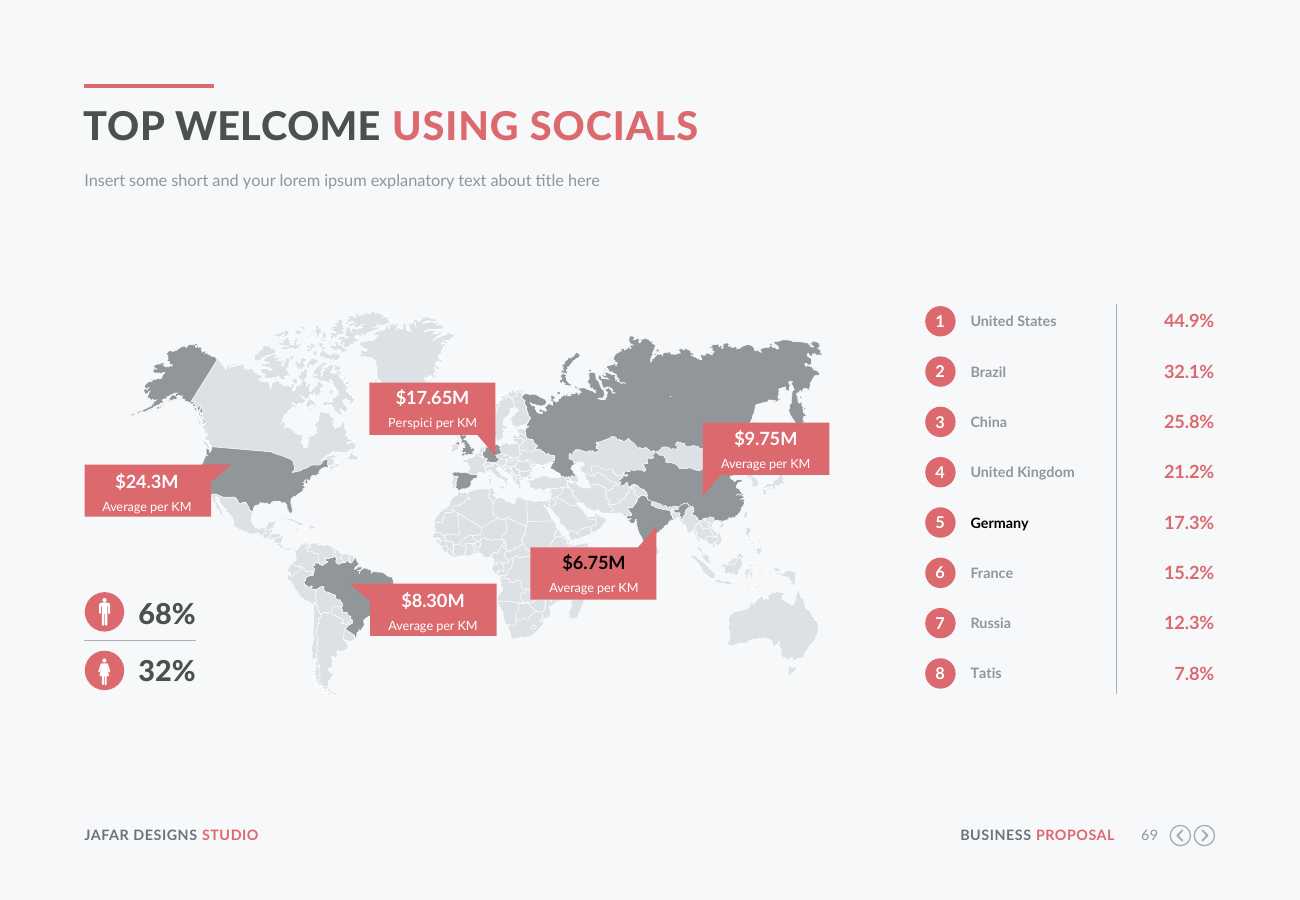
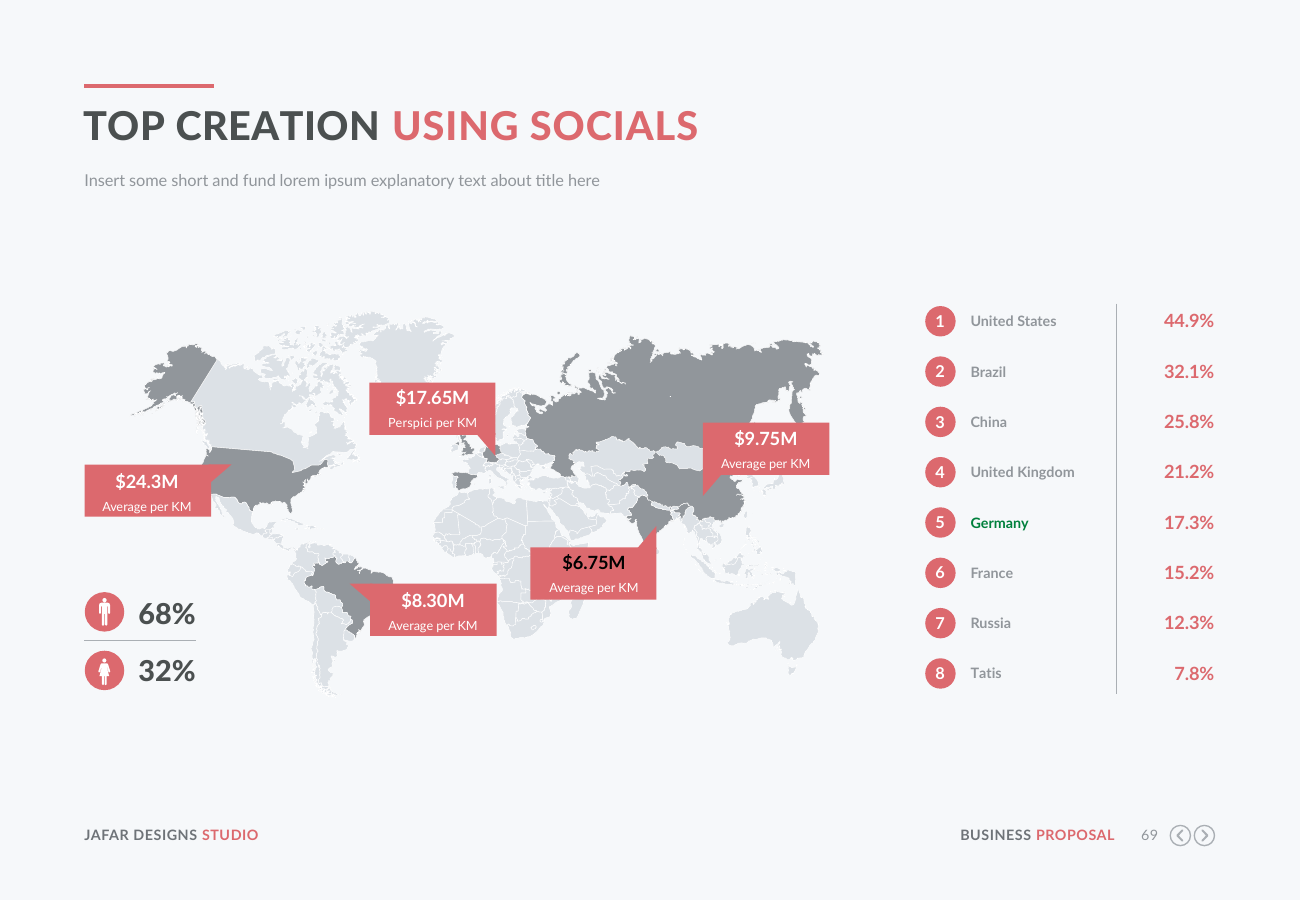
WELCOME: WELCOME -> CREATION
your: your -> fund
Germany colour: black -> green
